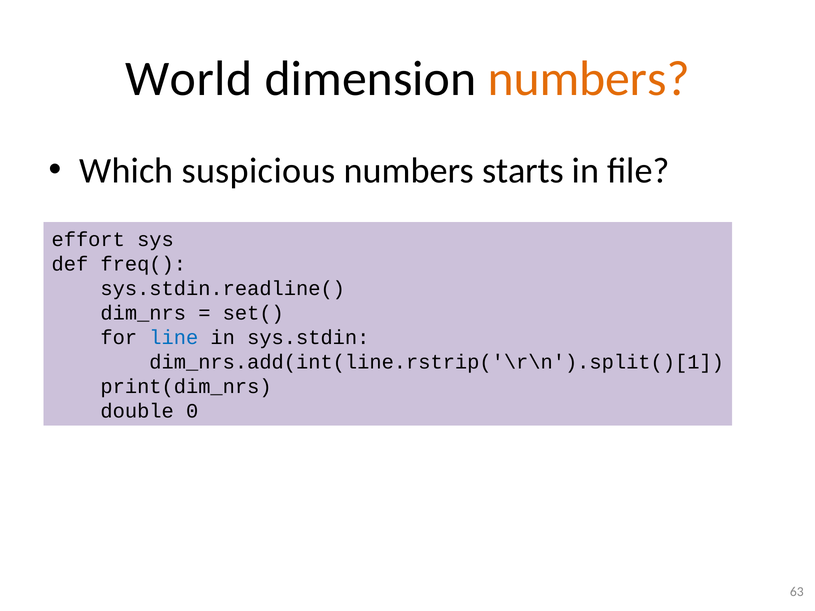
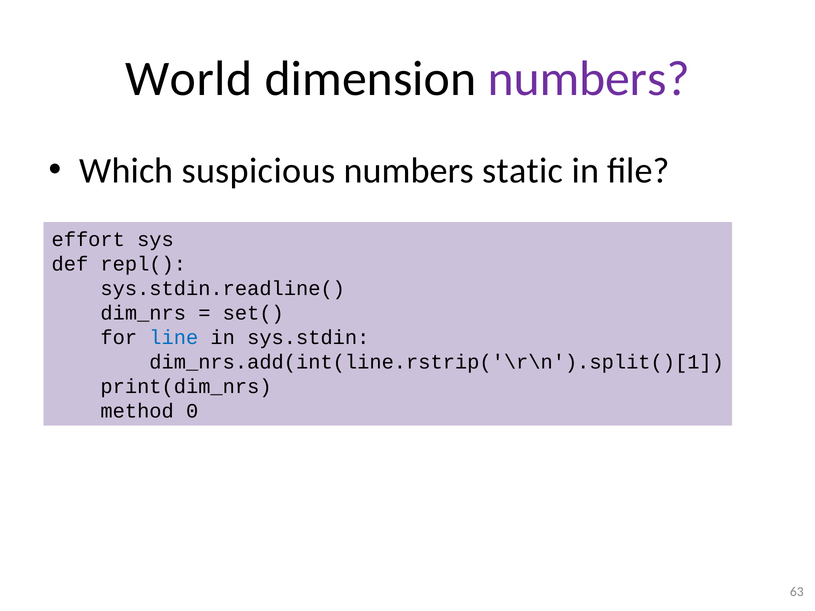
numbers at (589, 79) colour: orange -> purple
starts: starts -> static
freq(: freq( -> repl(
double: double -> method
